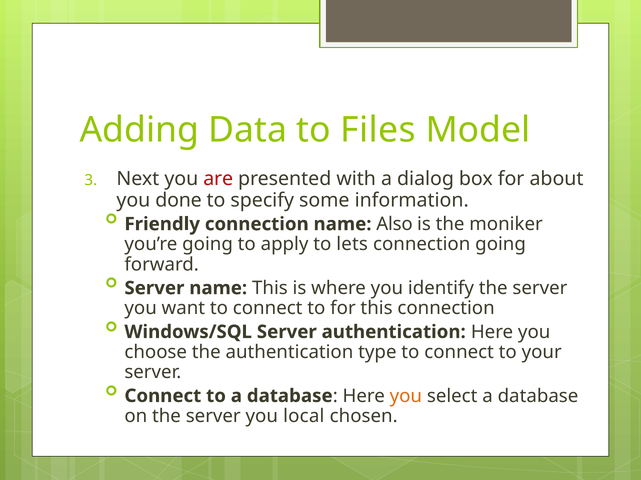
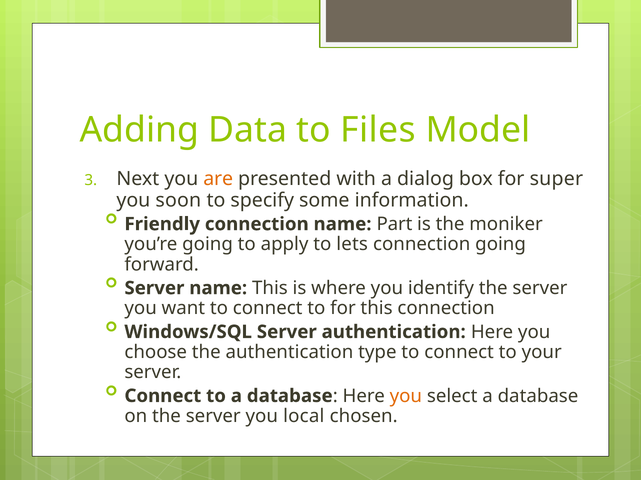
are colour: red -> orange
about: about -> super
done: done -> soon
Also: Also -> Part
